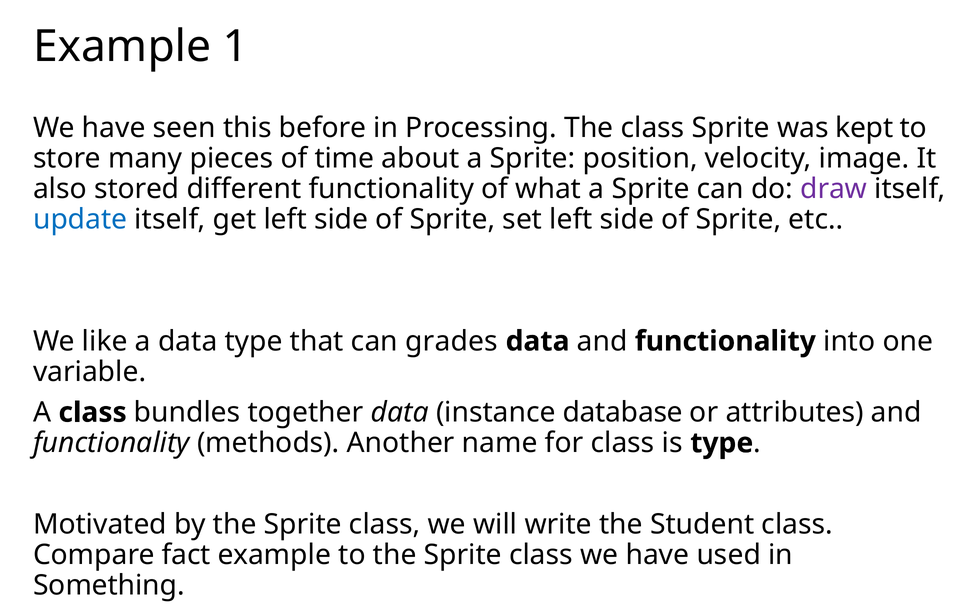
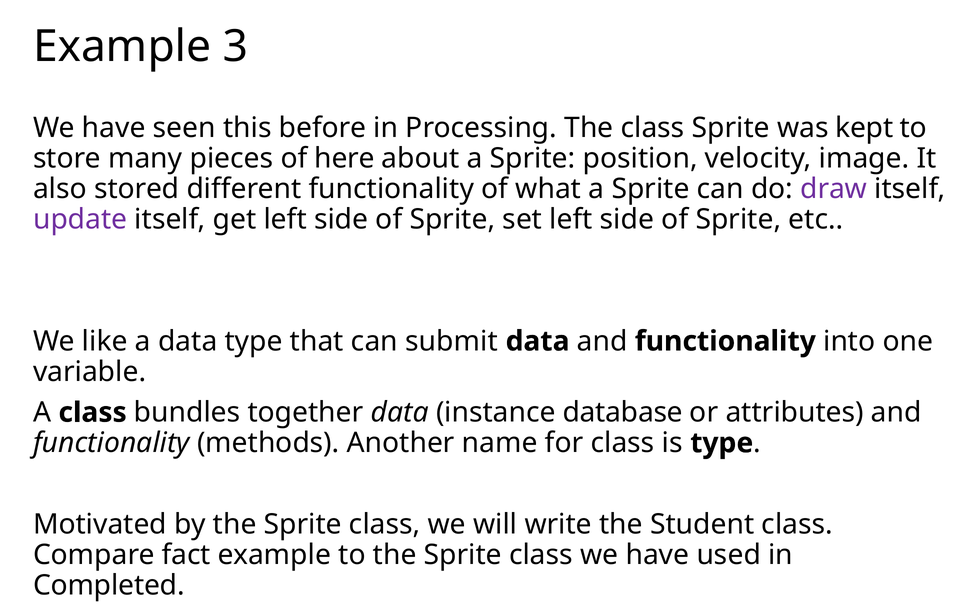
1: 1 -> 3
time: time -> here
update colour: blue -> purple
grades: grades -> submit
Something: Something -> Completed
